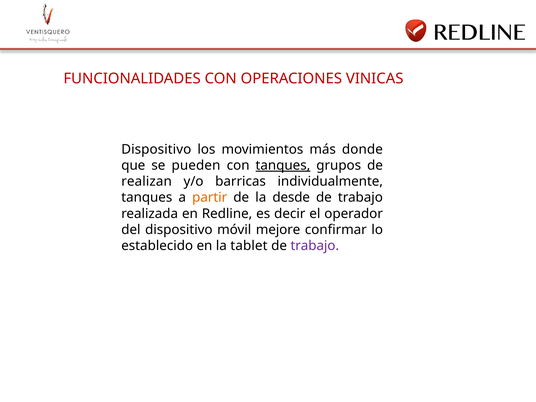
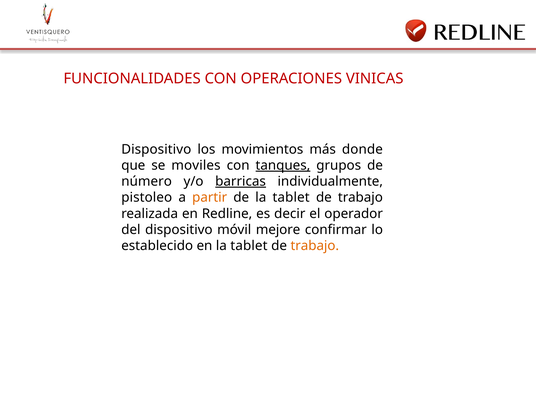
pueden: pueden -> moviles
realizan: realizan -> número
barricas underline: none -> present
tanques at (147, 198): tanques -> pistoleo
de la desde: desde -> tablet
trabajo at (315, 246) colour: purple -> orange
